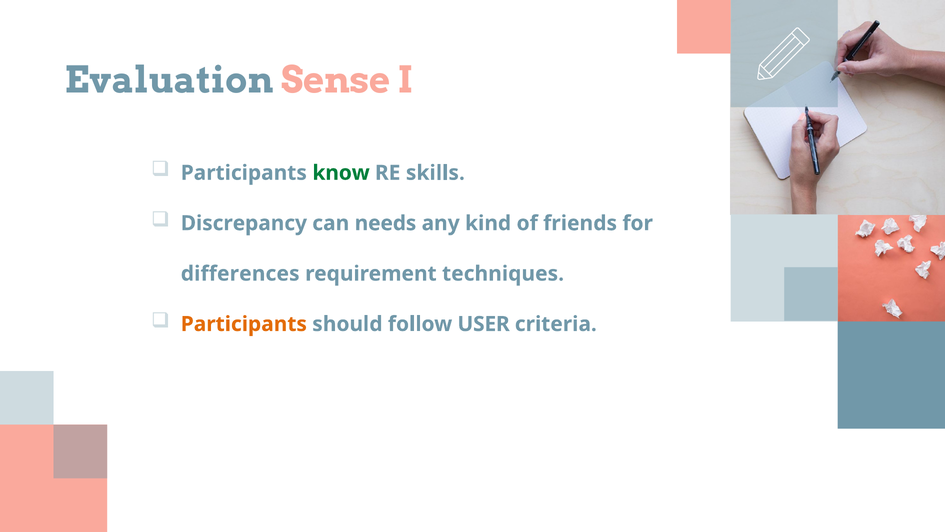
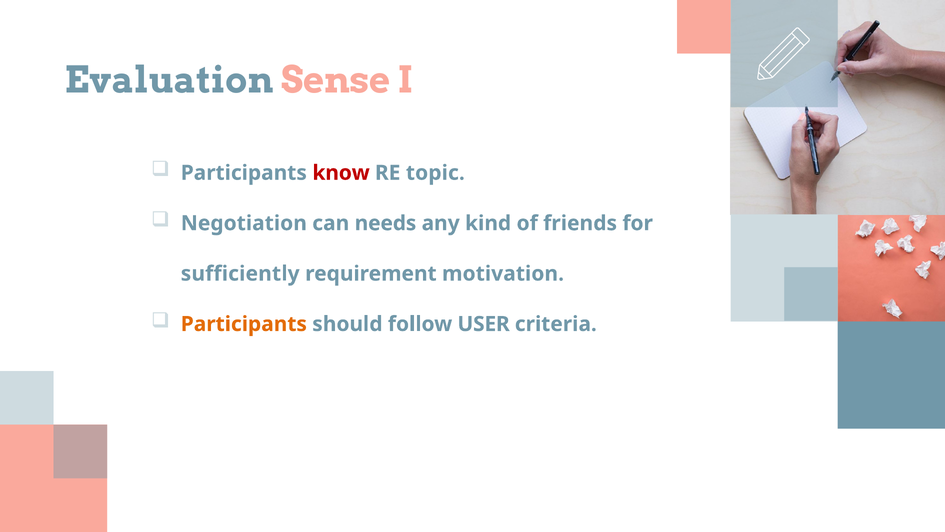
know colour: green -> red
skills: skills -> topic
Discrepancy: Discrepancy -> Negotiation
differences: differences -> sufficiently
techniques: techniques -> motivation
